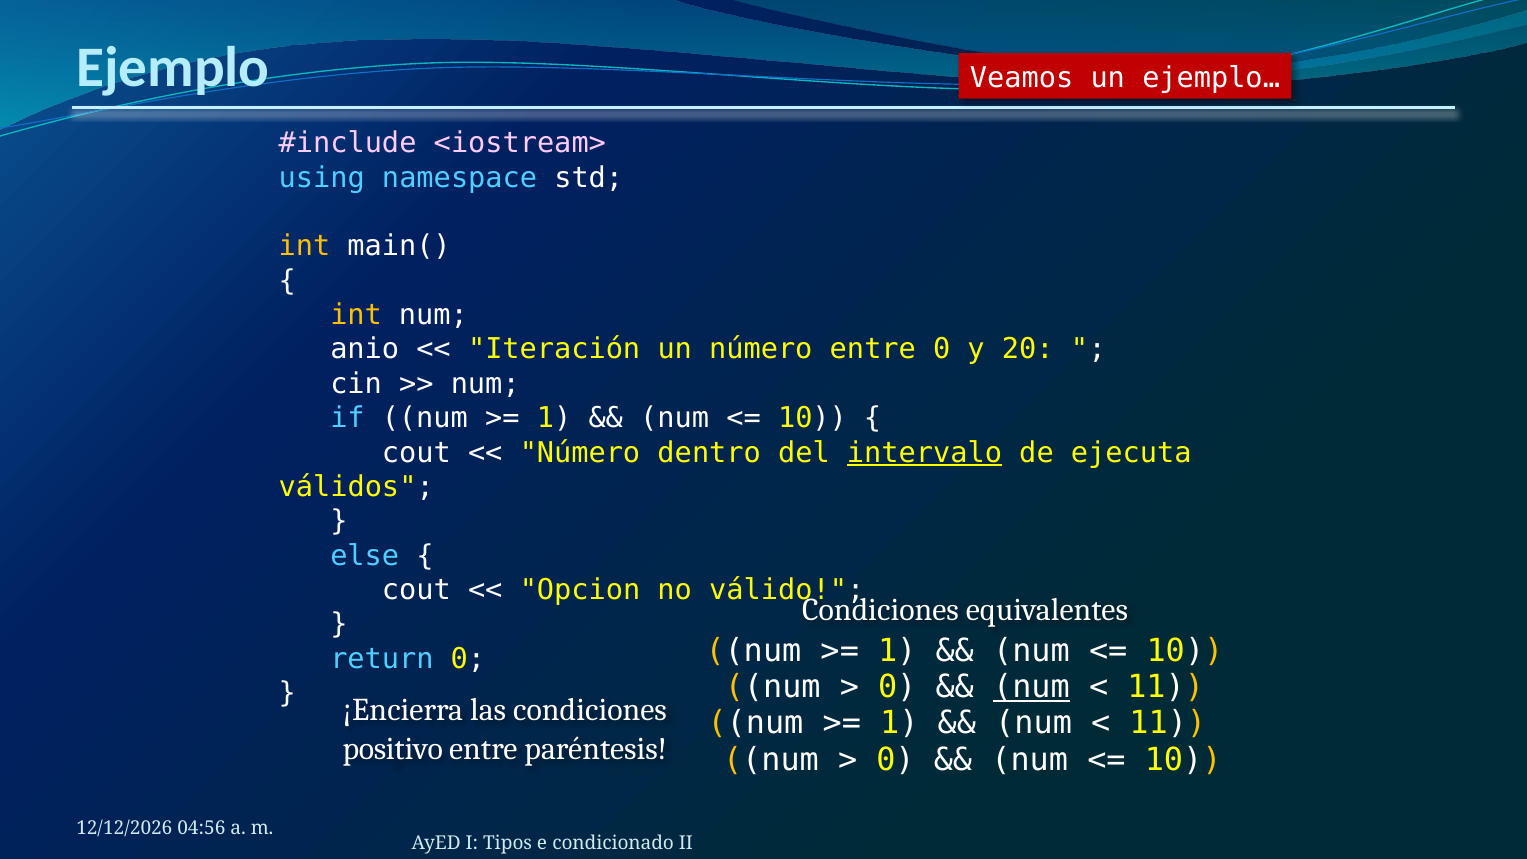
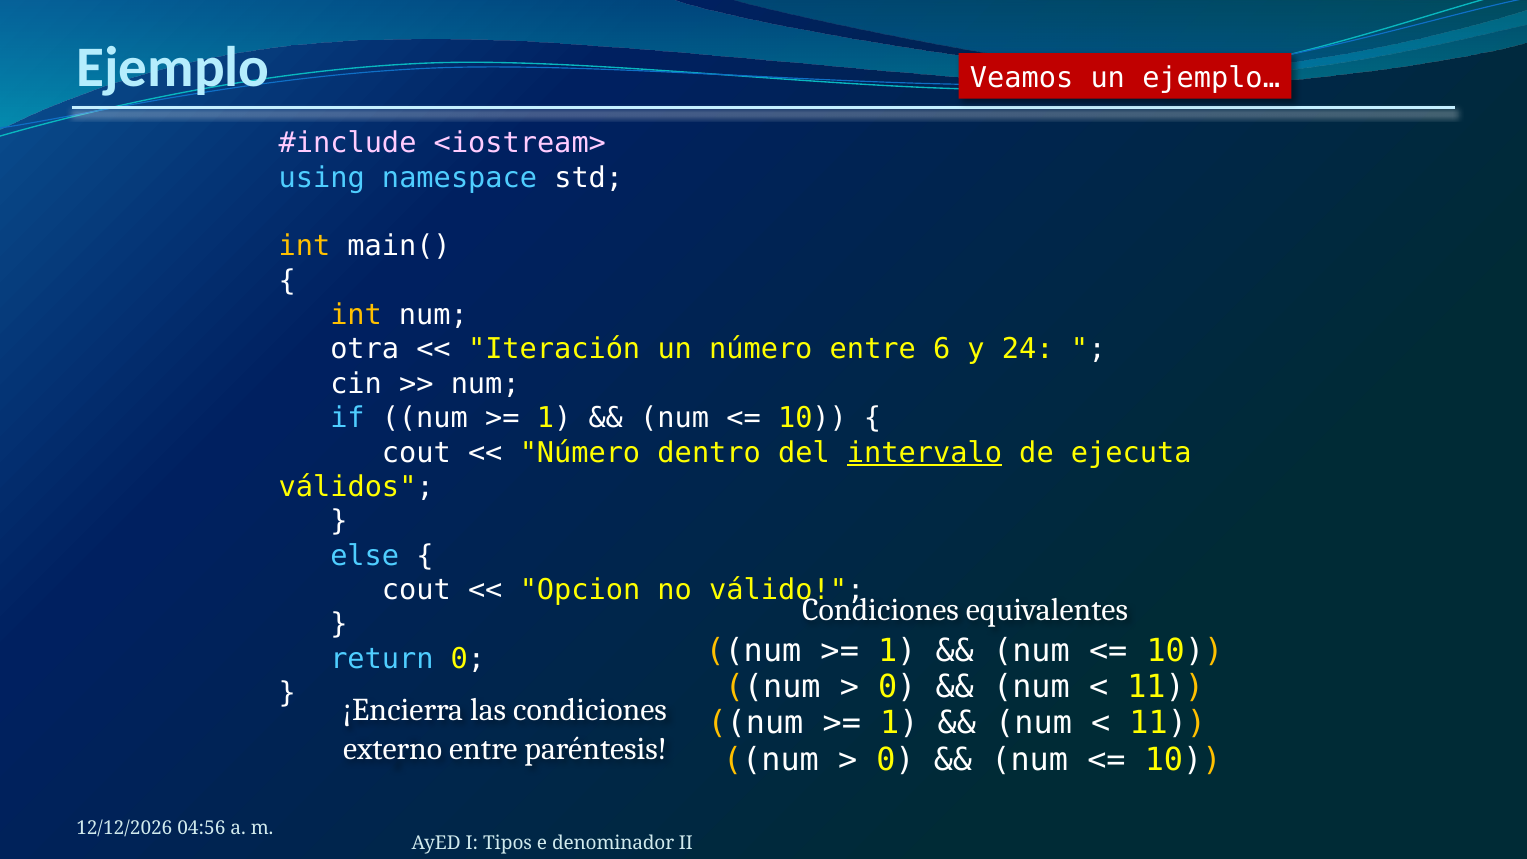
anio: anio -> otra
entre 0: 0 -> 6
20: 20 -> 24
num at (1031, 687) underline: present -> none
positivo: positivo -> externo
condicionado: condicionado -> denominador
